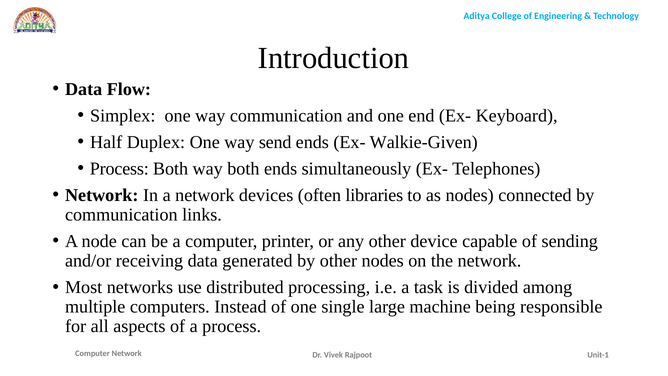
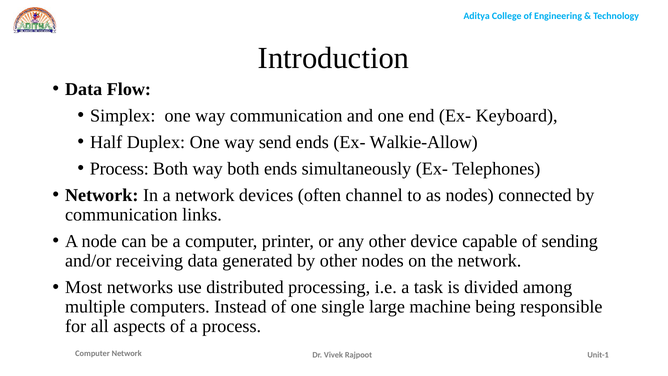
Walkie-Given: Walkie-Given -> Walkie-Allow
libraries: libraries -> channel
